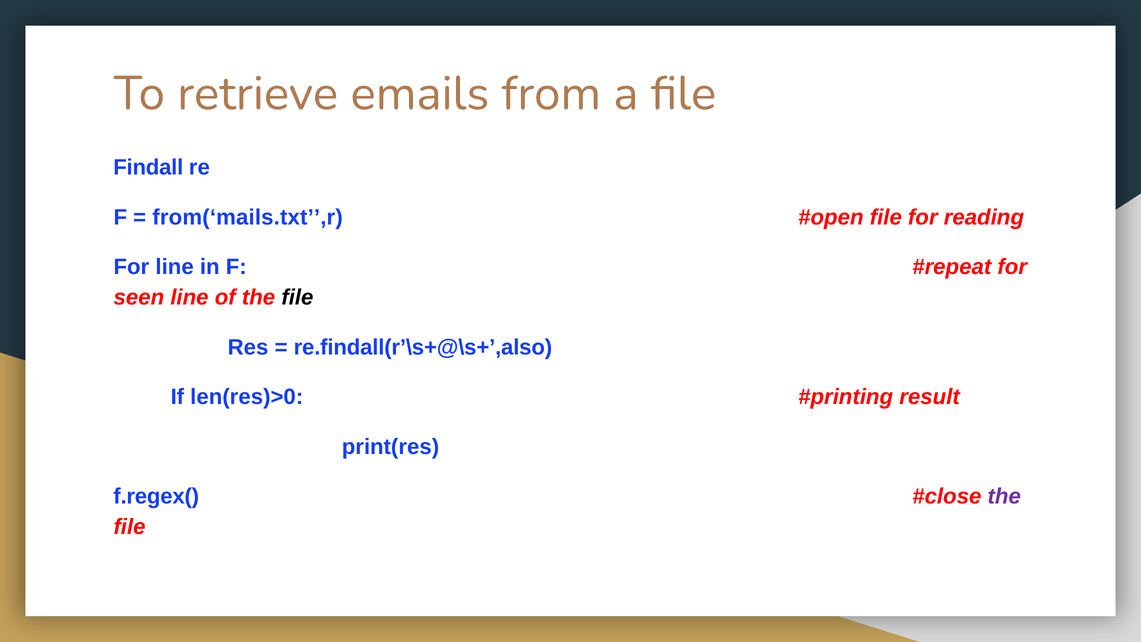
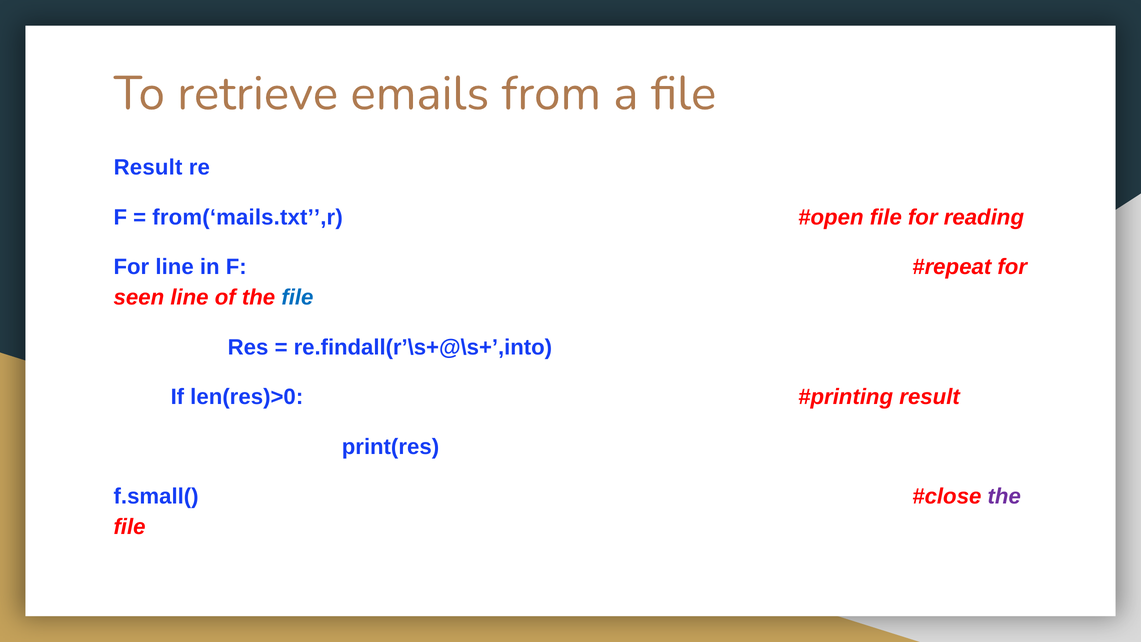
Findall at (148, 167): Findall -> Result
file at (297, 298) colour: black -> blue
re.findall(r’\s+@\s+’,also: re.findall(r’\s+@\s+’,also -> re.findall(r’\s+@\s+’,into
f.regex(: f.regex( -> f.small(
